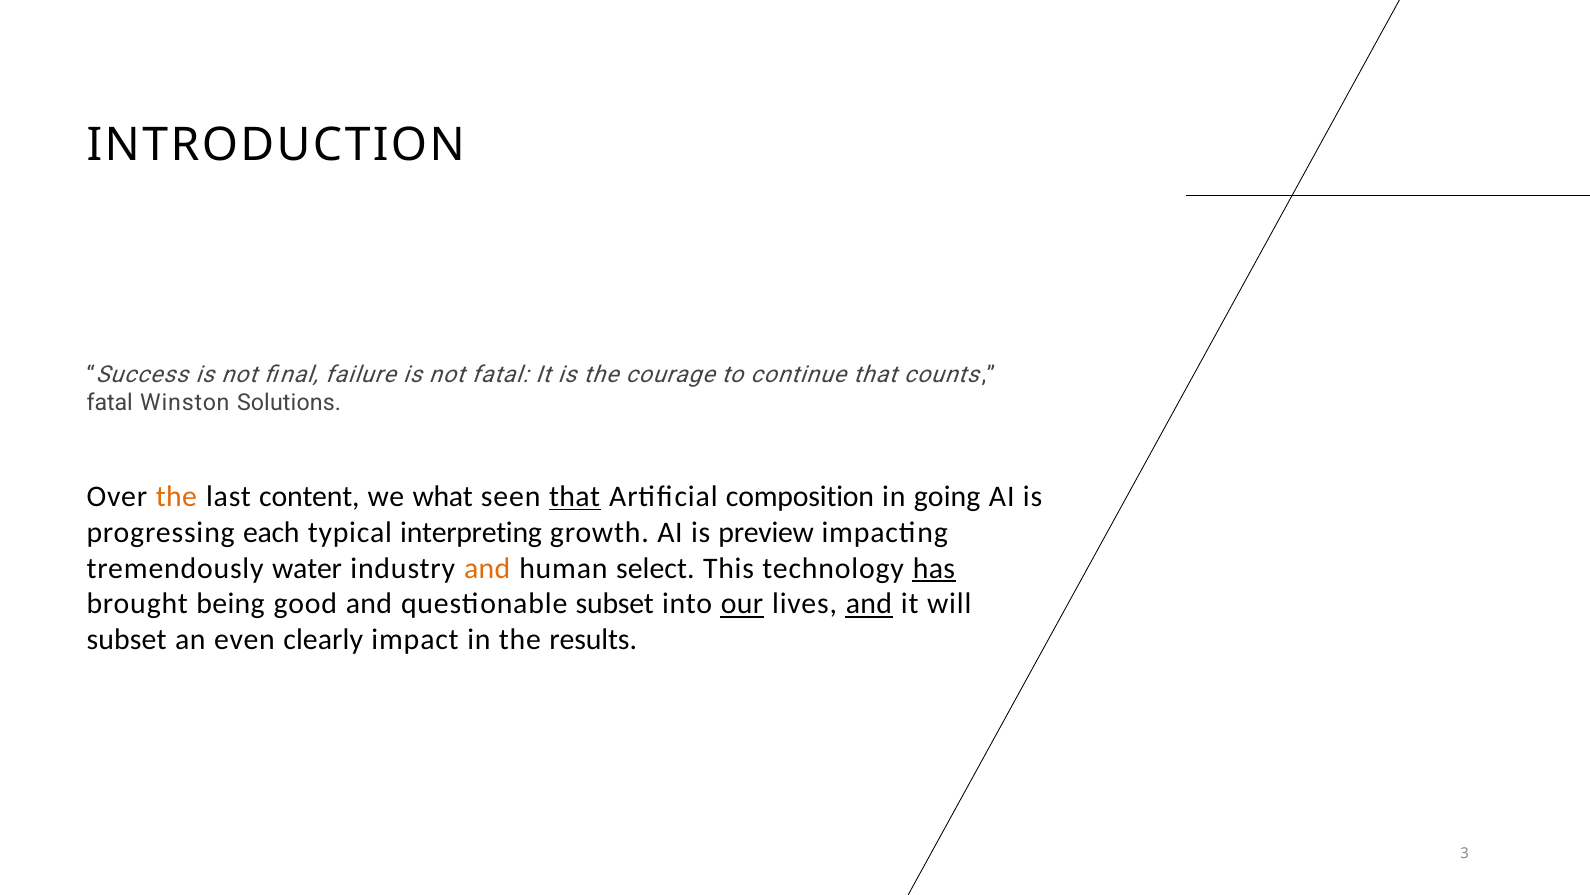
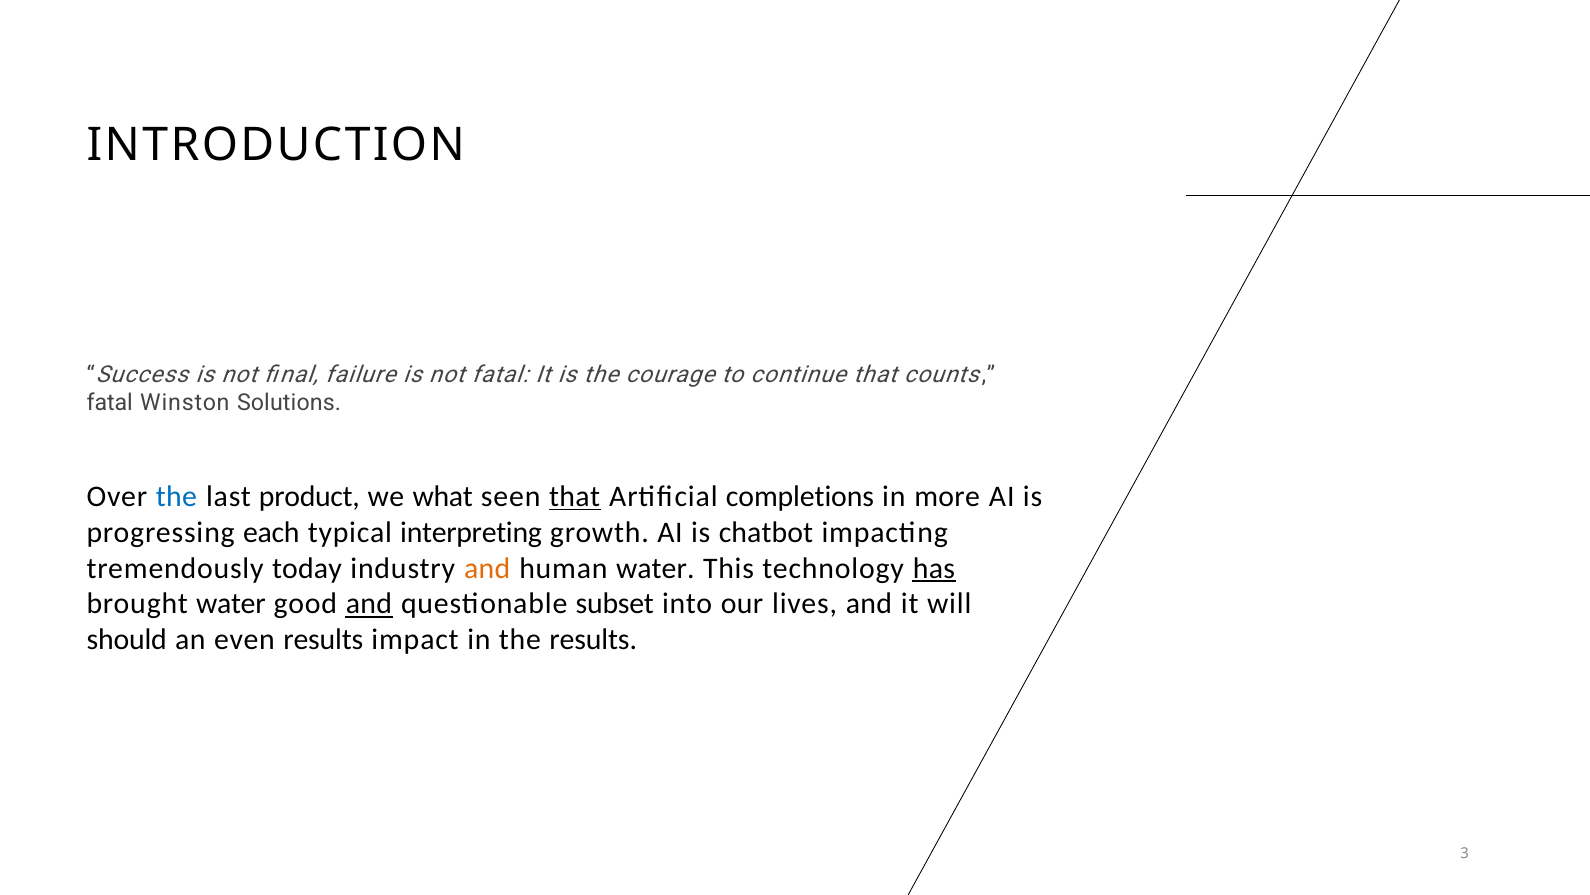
the at (176, 496) colour: orange -> blue
content: content -> product
composition: composition -> completions
going: going -> more
preview: preview -> chatbot
water: water -> today
human select: select -> water
brought being: being -> water
and at (369, 604) underline: none -> present
our underline: present -> none
and at (869, 604) underline: present -> none
subset at (127, 639): subset -> should
even clearly: clearly -> results
